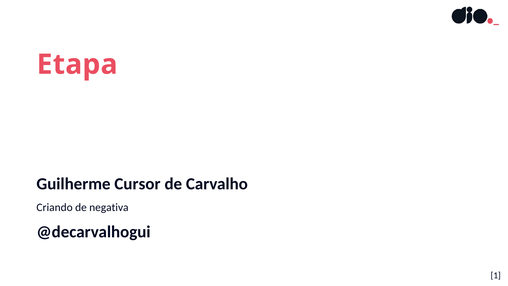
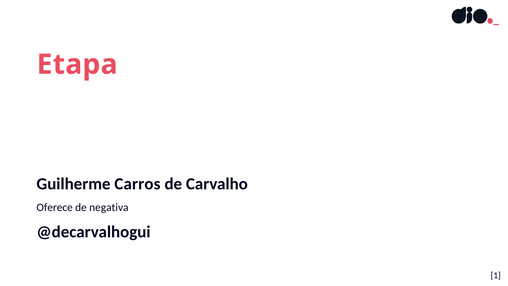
Cursor: Cursor -> Carros
Criando: Criando -> Oferece
